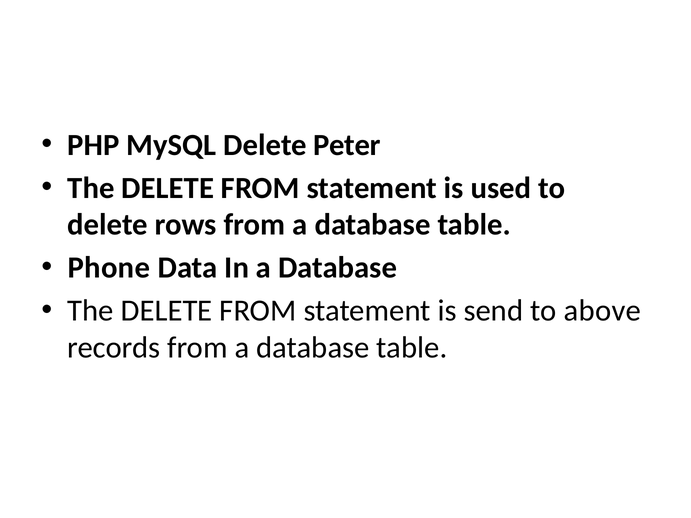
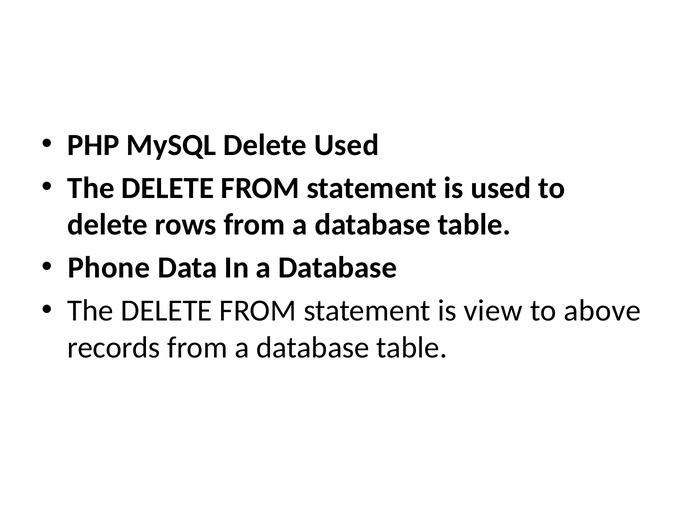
Delete Peter: Peter -> Used
send: send -> view
